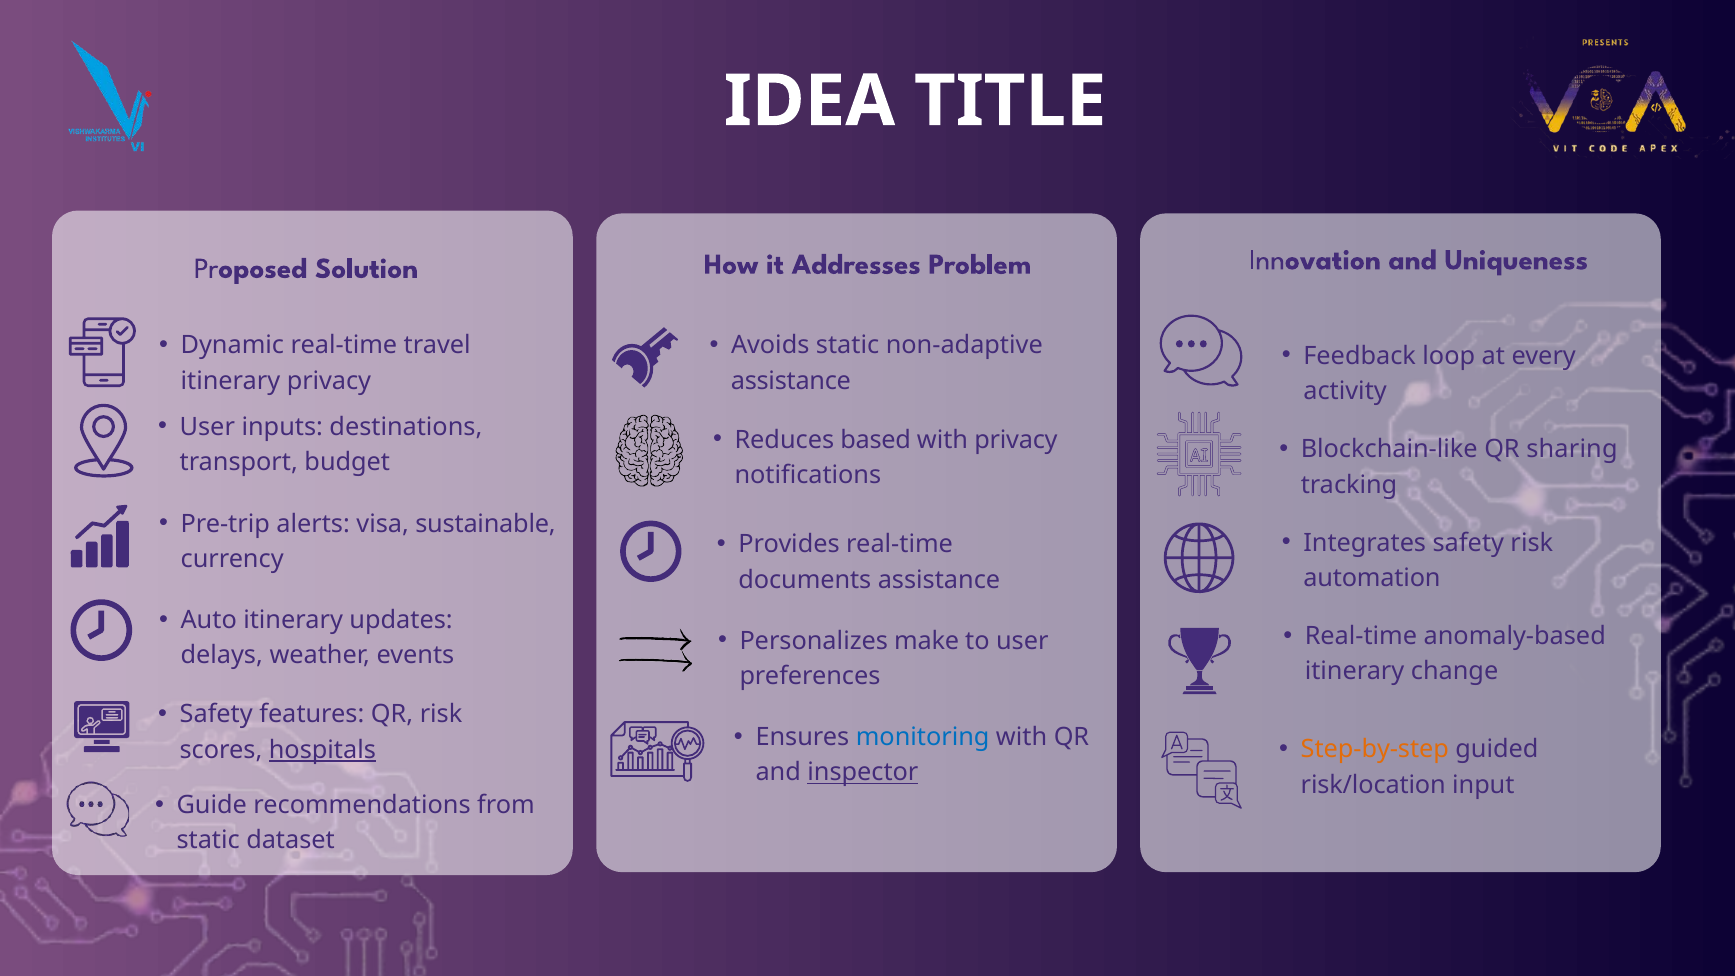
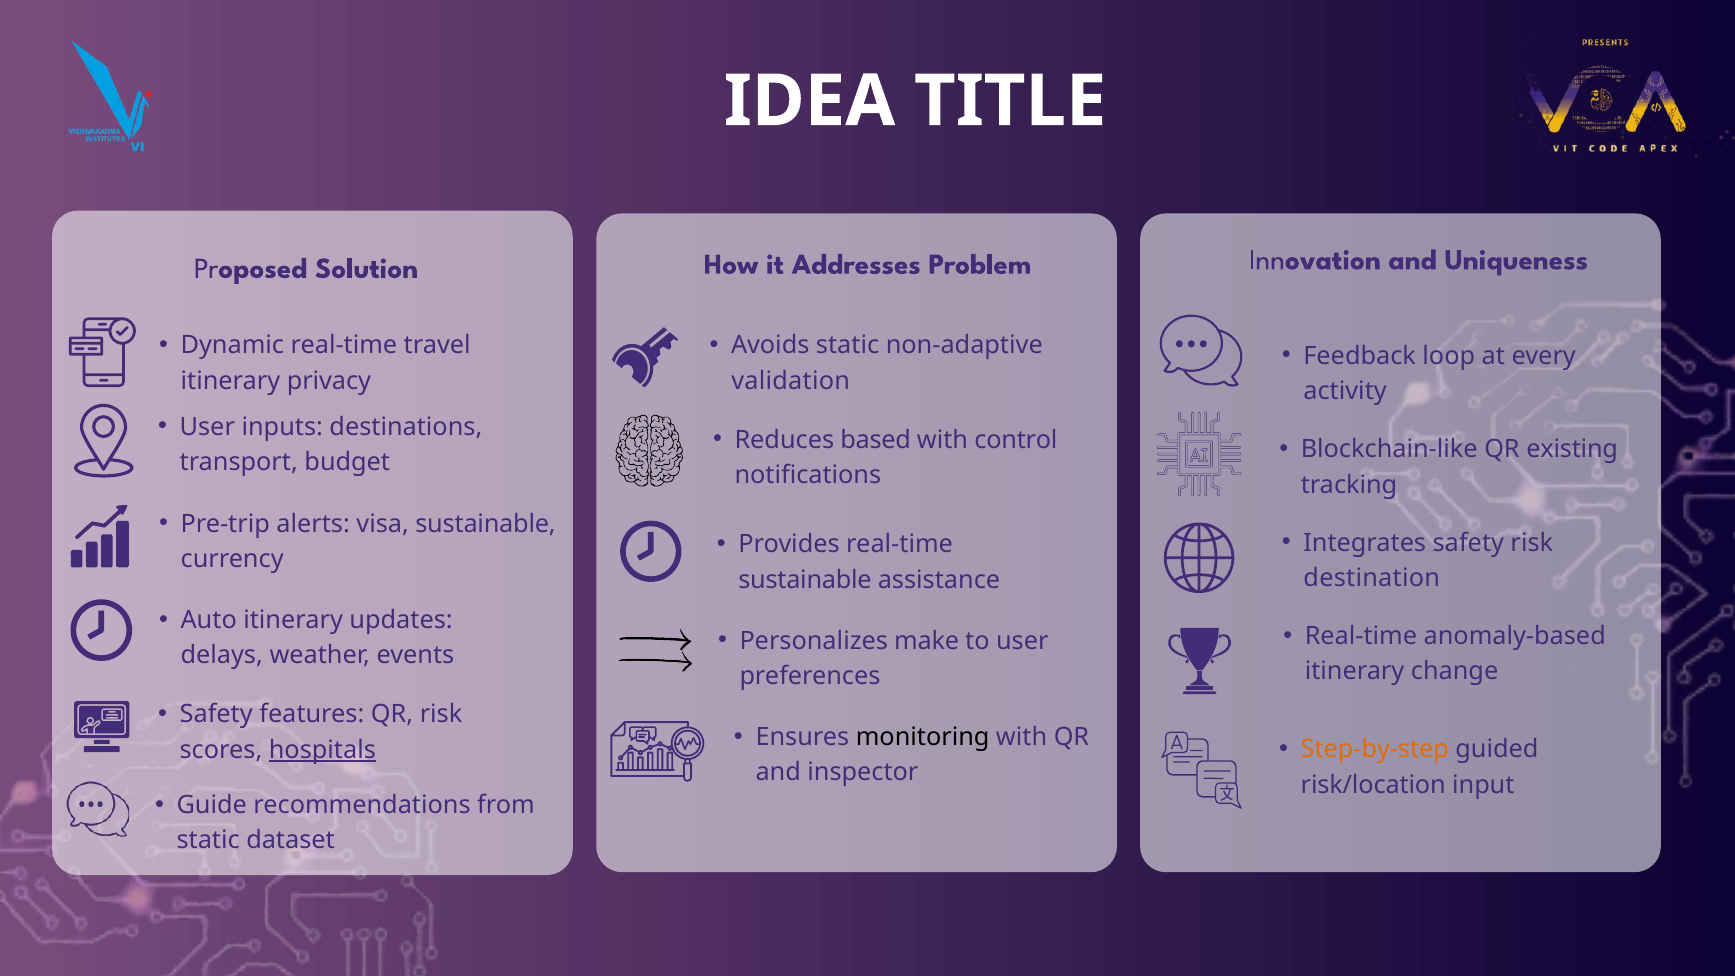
assistance at (791, 381): assistance -> validation
with privacy: privacy -> control
sharing: sharing -> existing
automation: automation -> destination
documents at (805, 580): documents -> sustainable
monitoring colour: blue -> black
inspector underline: present -> none
